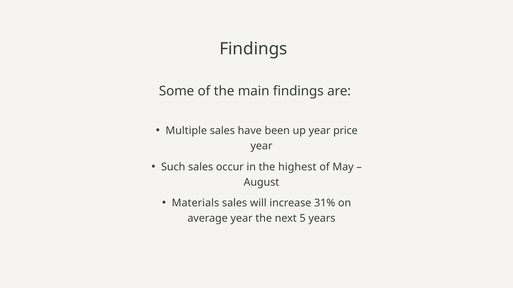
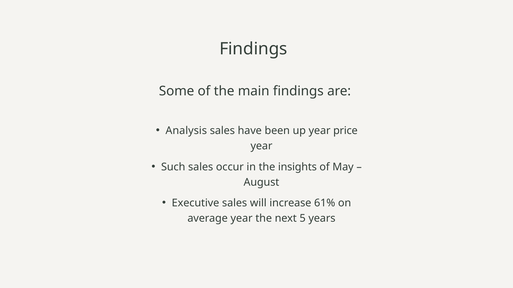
Multiple: Multiple -> Analysis
highest: highest -> insights
Materials: Materials -> Executive
31%: 31% -> 61%
